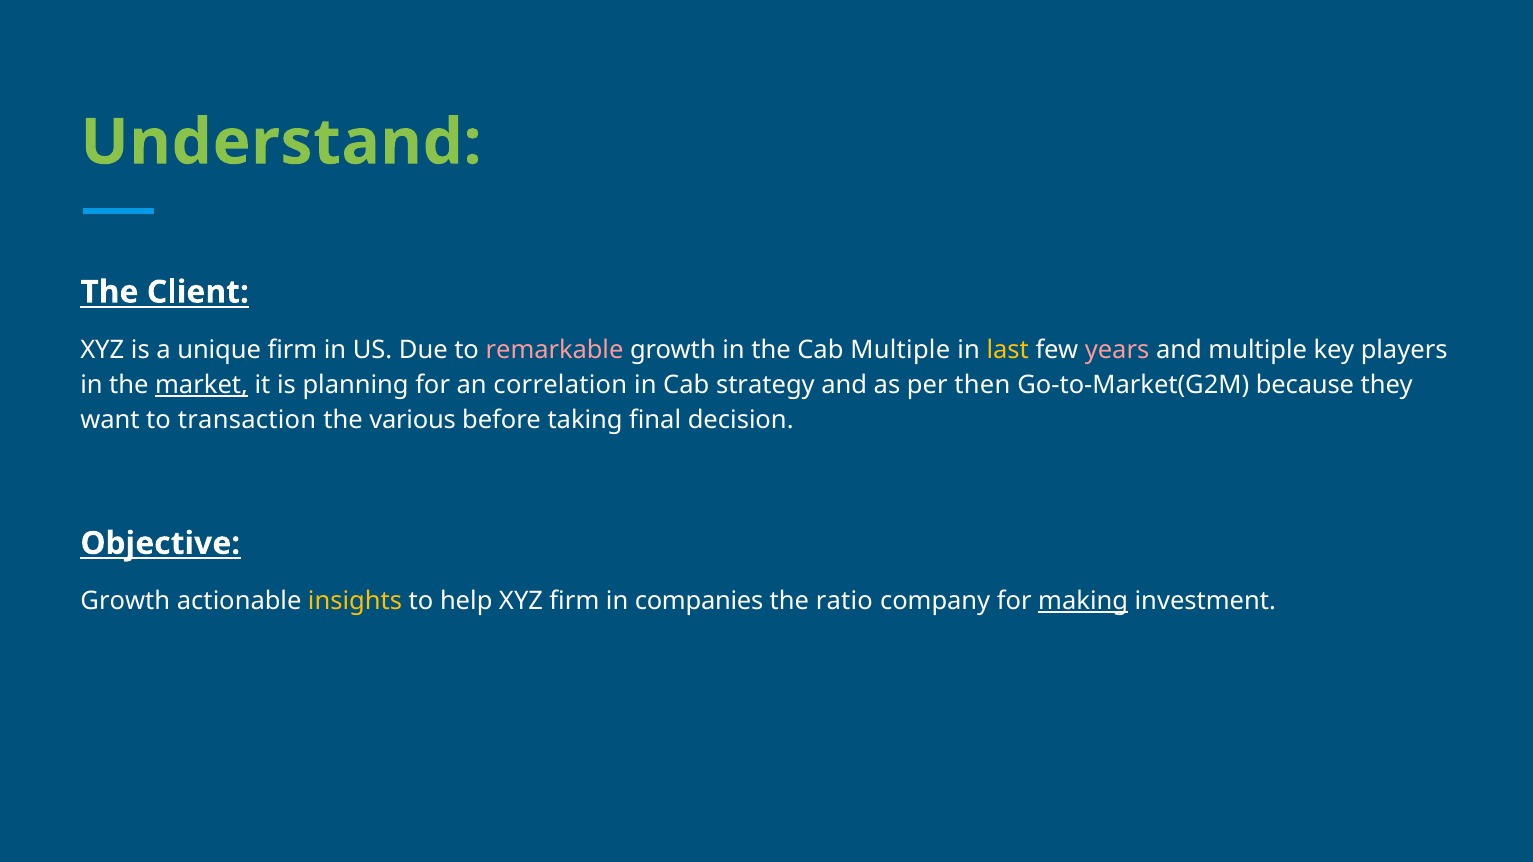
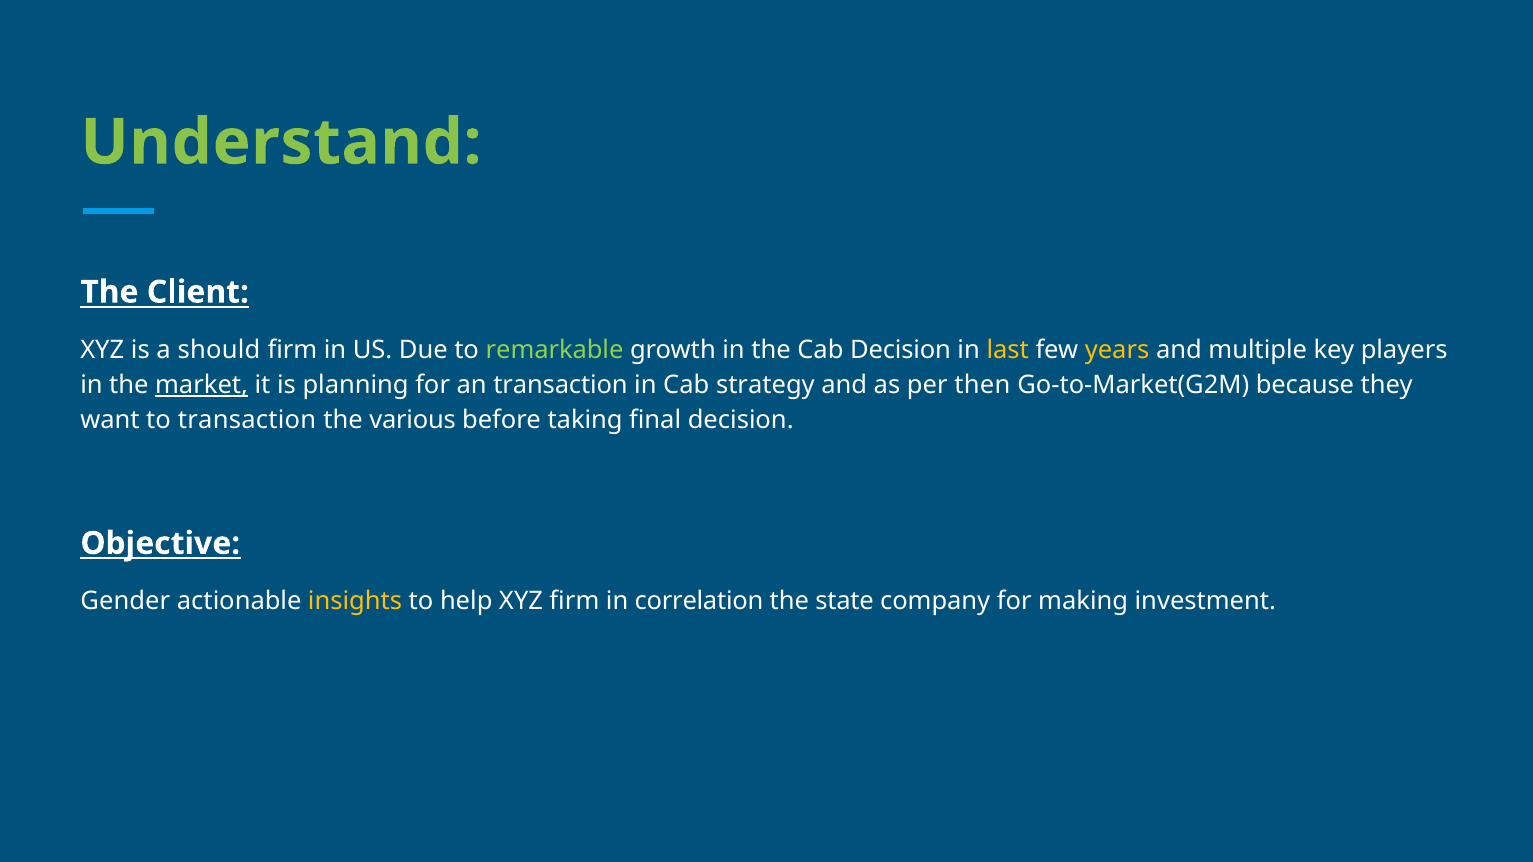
unique: unique -> should
remarkable colour: pink -> light green
Cab Multiple: Multiple -> Decision
years colour: pink -> yellow
an correlation: correlation -> transaction
Growth at (125, 601): Growth -> Gender
companies: companies -> correlation
ratio: ratio -> state
making underline: present -> none
